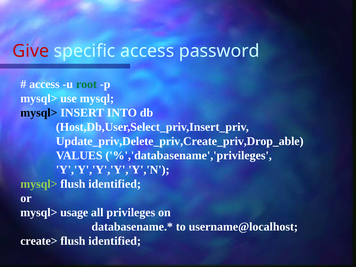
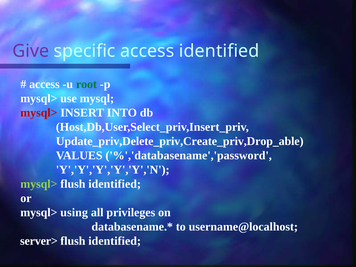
Give colour: red -> purple
access password: password -> identified
mysql> at (39, 113) colour: black -> red
%','databasename','privileges: %','databasename','privileges -> %','databasename','password
usage: usage -> using
create>: create> -> server>
